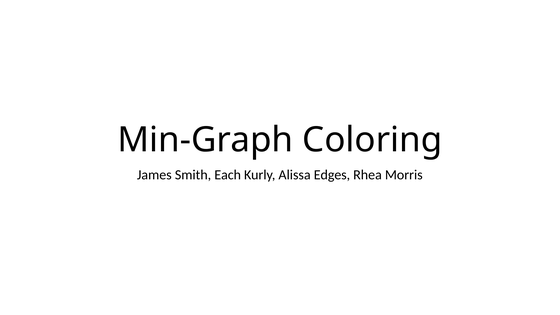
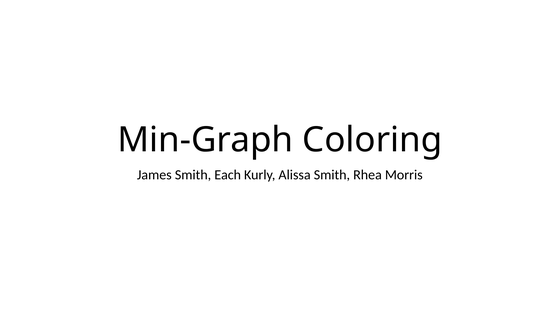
Alissa Edges: Edges -> Smith
